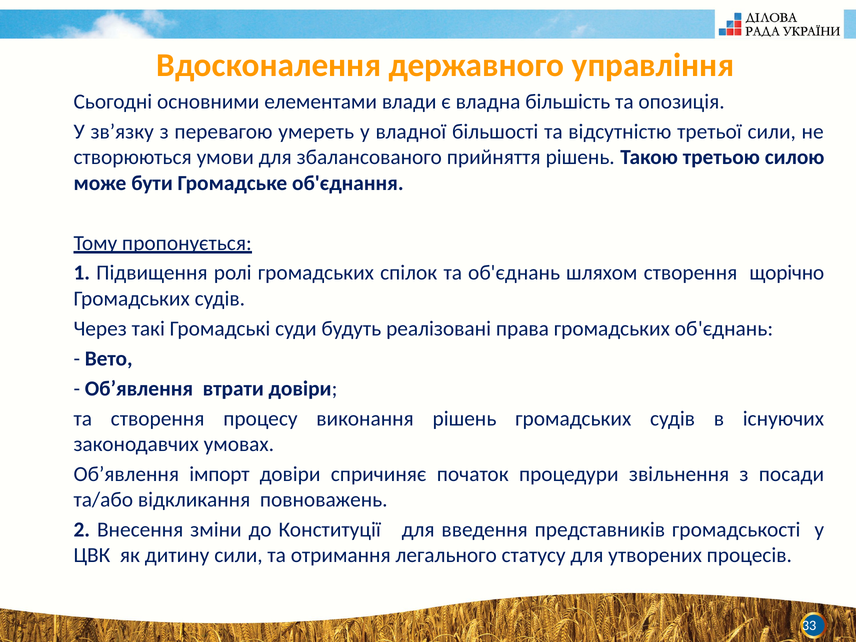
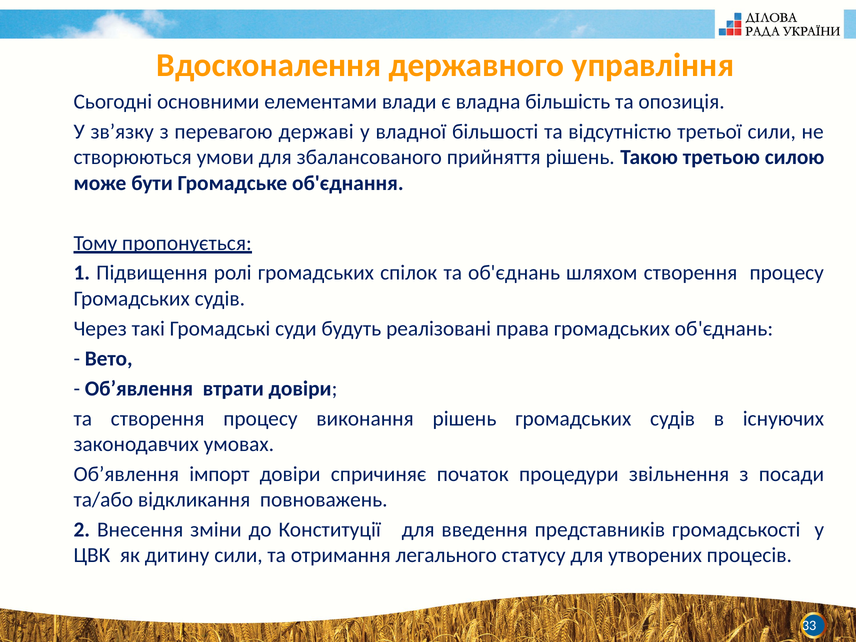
умереть: умереть -> державі
шляхом створення щорічно: щорічно -> процесу
